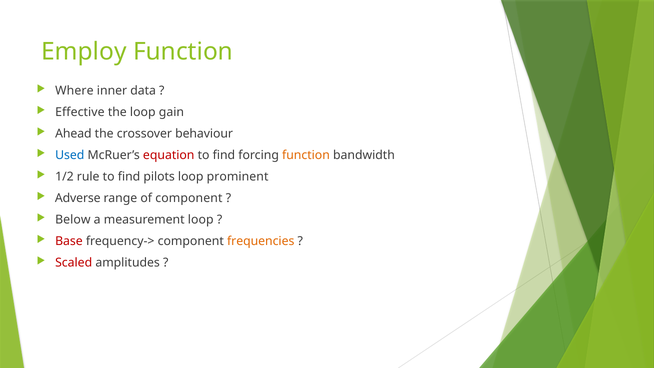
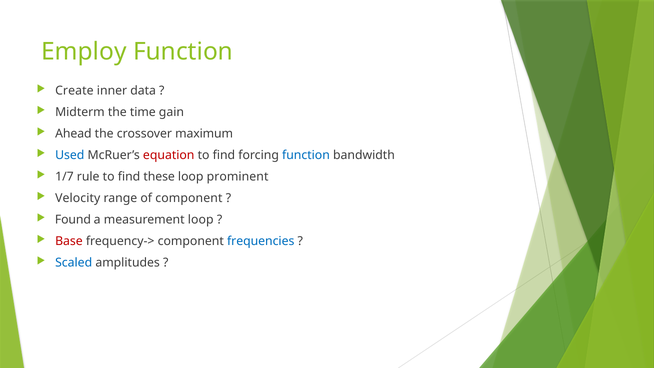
Where: Where -> Create
Effective: Effective -> Midterm
the loop: loop -> time
behaviour: behaviour -> maximum
function at (306, 155) colour: orange -> blue
1/2: 1/2 -> 1/7
pilots: pilots -> these
Adverse: Adverse -> Velocity
Below: Below -> Found
frequencies colour: orange -> blue
Scaled colour: red -> blue
